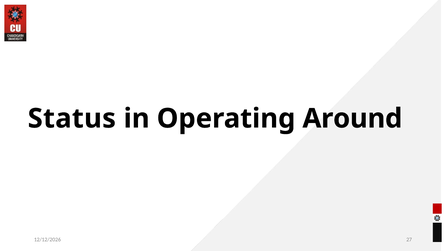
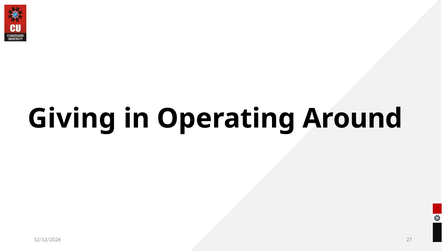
Status: Status -> Giving
